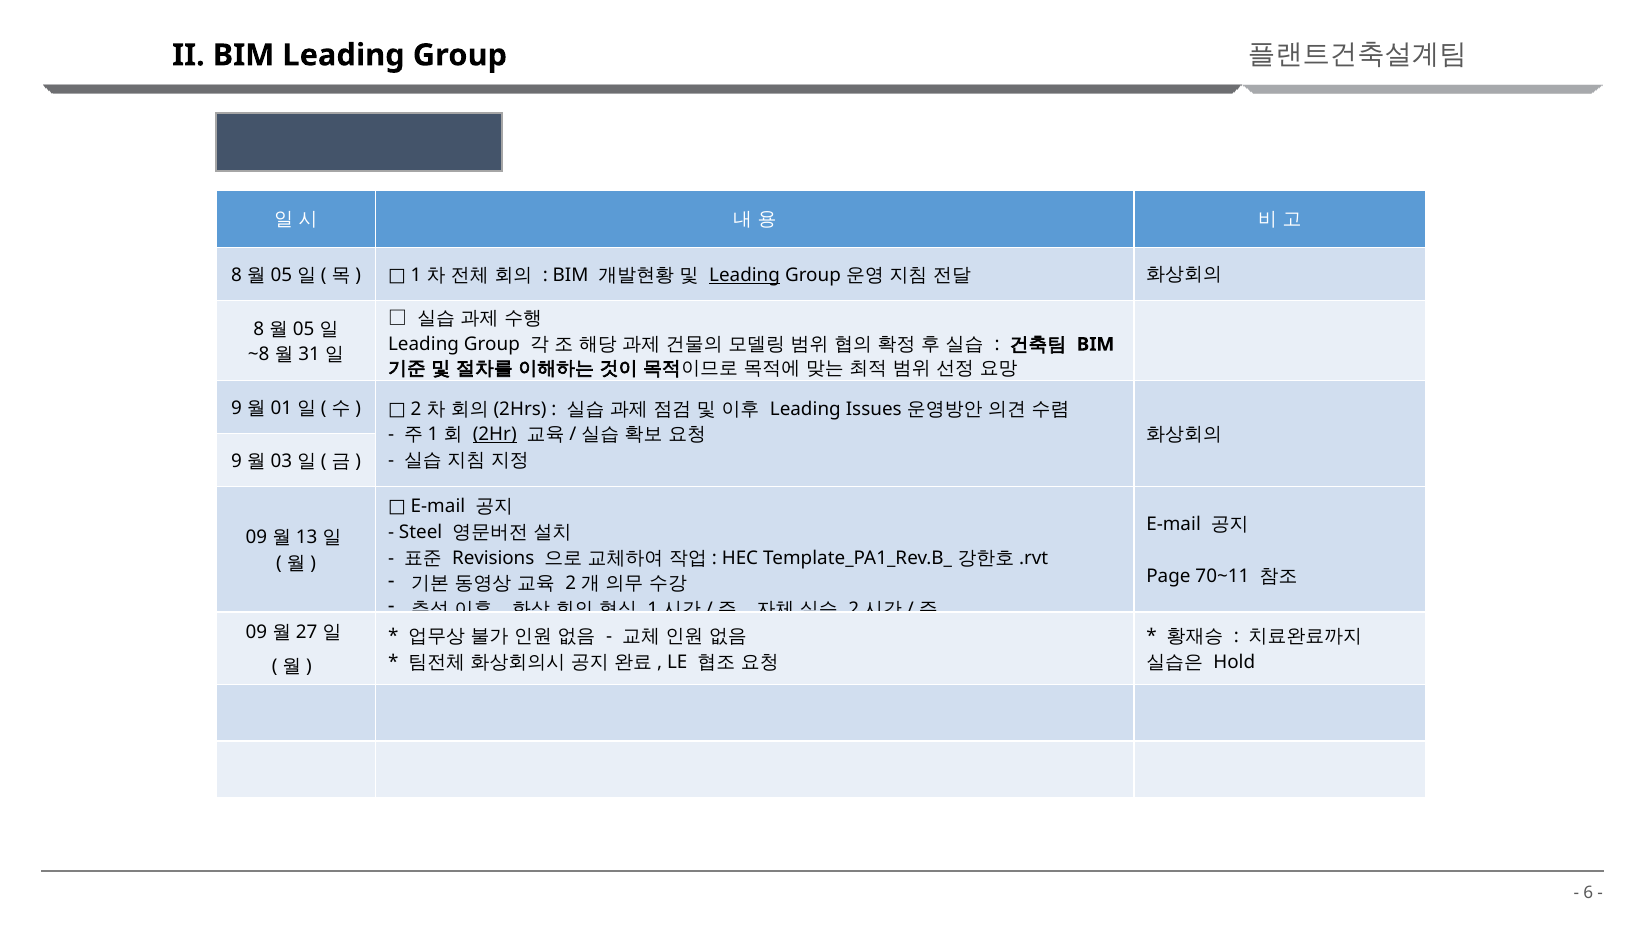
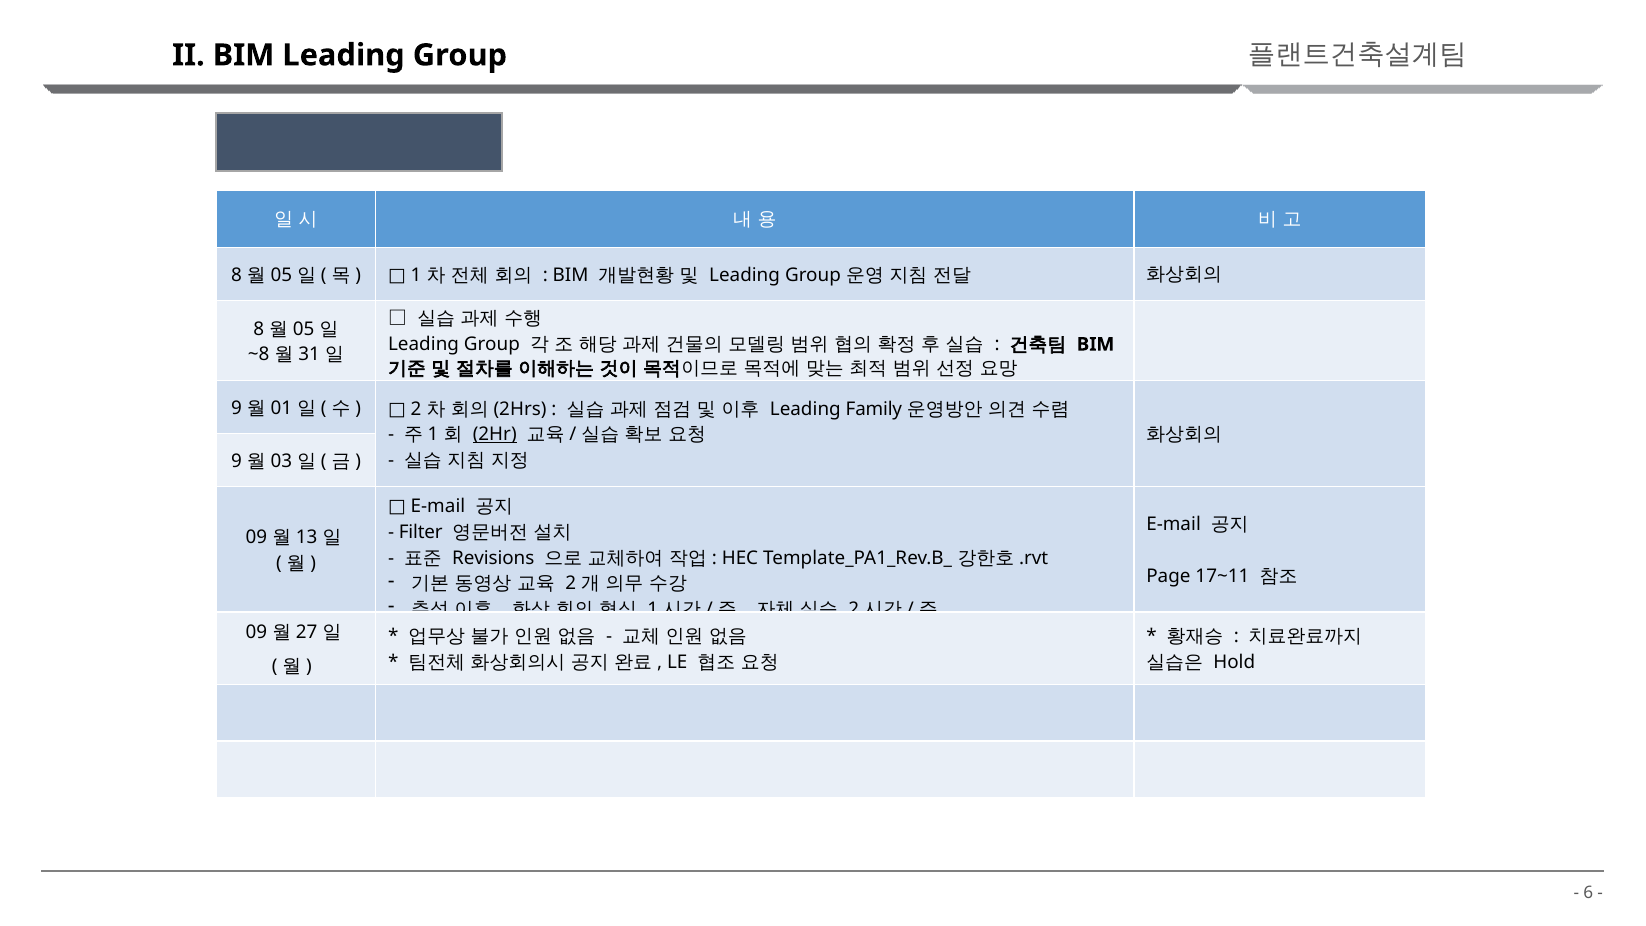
Leading at (745, 275) underline: present -> none
Issues: Issues -> Family
Steel: Steel -> Filter
70~11: 70~11 -> 17~11
